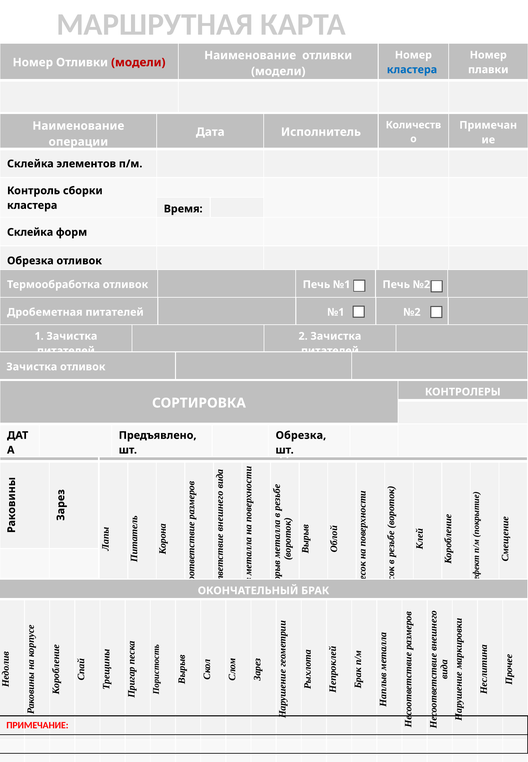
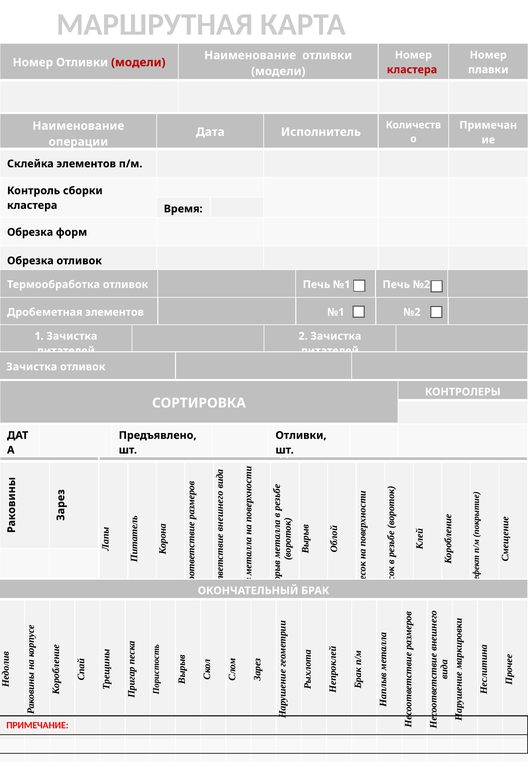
кластера at (412, 70) colour: blue -> red
Склейка at (30, 232): Склейка -> Обрезка
Дробеметная питателей: питателей -> элементов
Обрезка at (301, 436): Обрезка -> Отливки
